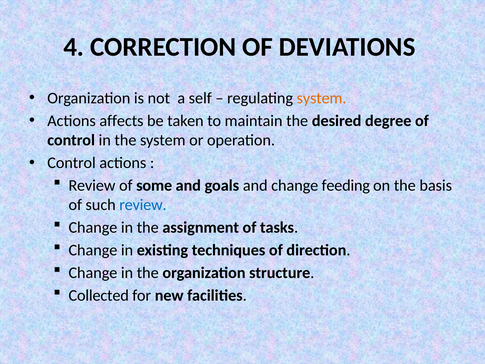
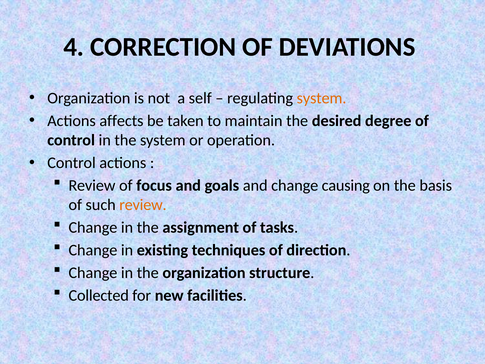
some: some -> focus
feeding: feeding -> causing
review at (143, 205) colour: blue -> orange
